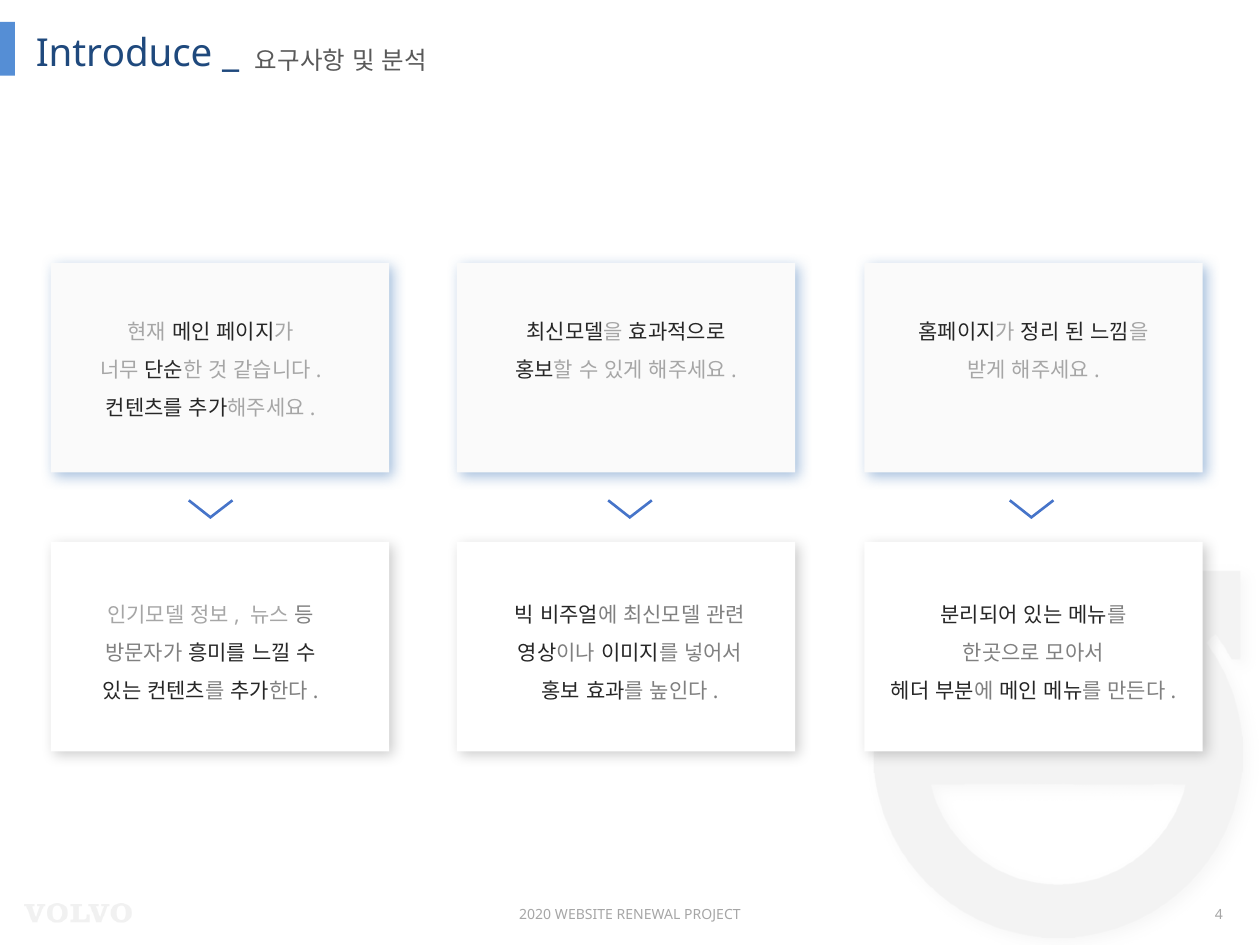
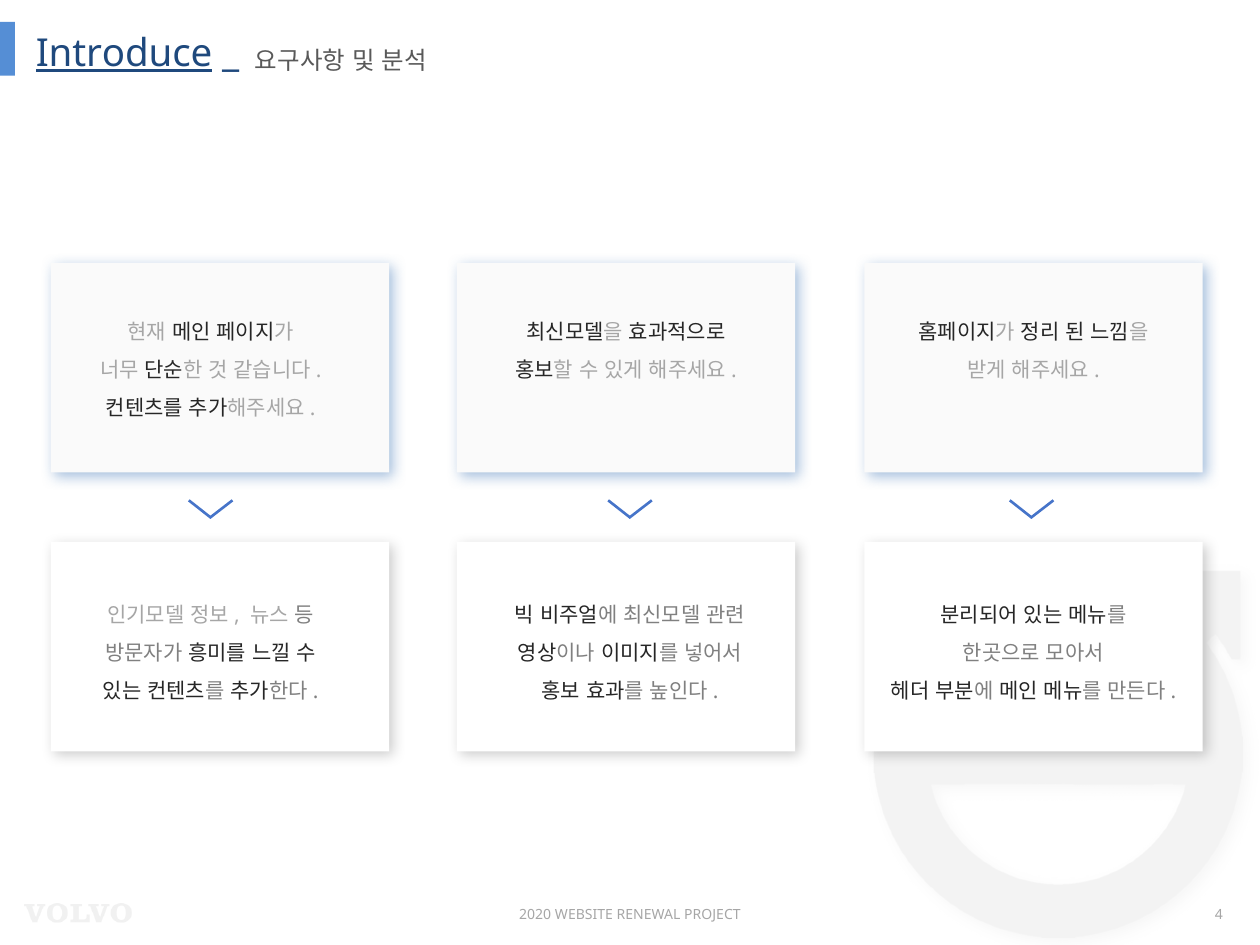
Introduce underline: none -> present
